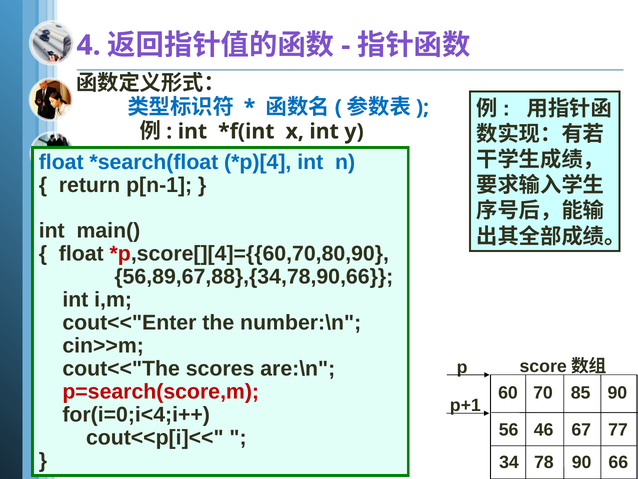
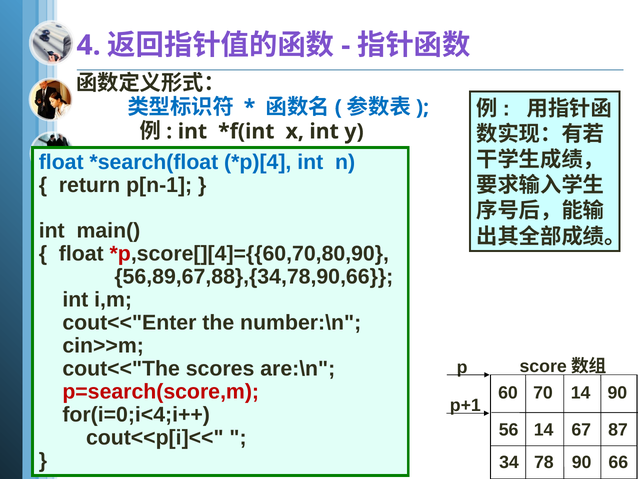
70 85: 85 -> 14
56 46: 46 -> 14
77: 77 -> 87
